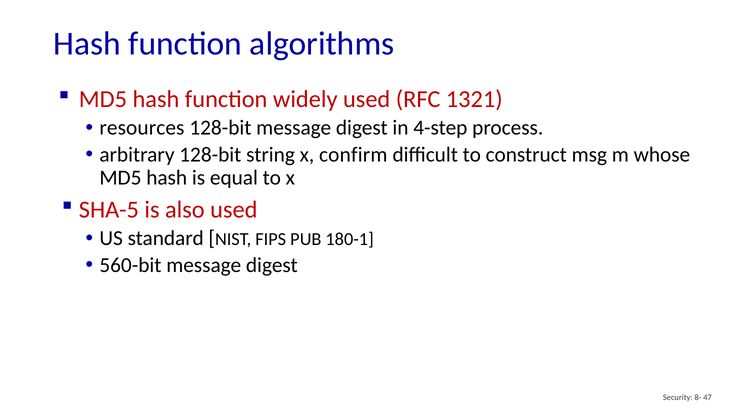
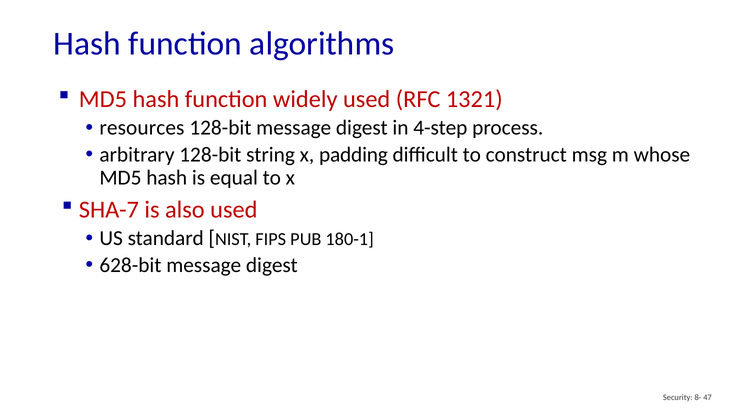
confirm: confirm -> padding
SHA-5: SHA-5 -> SHA-7
560-bit: 560-bit -> 628-bit
